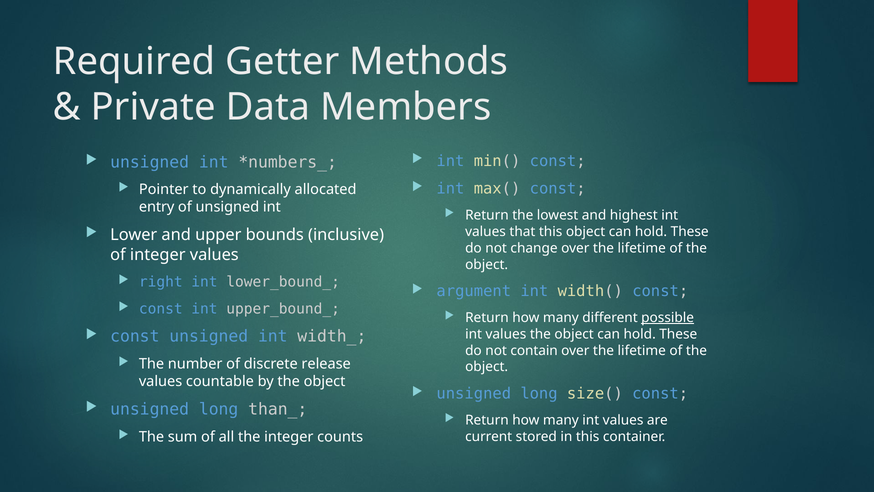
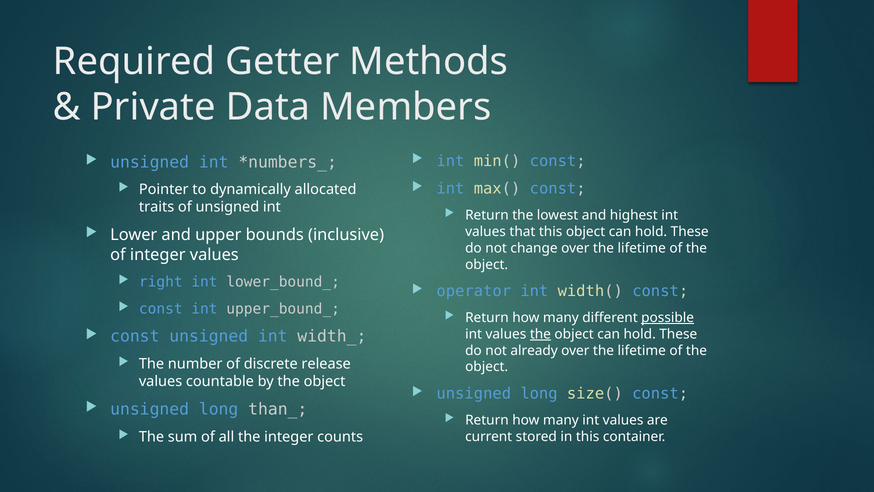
entry: entry -> traits
argument: argument -> operator
the at (540, 334) underline: none -> present
contain: contain -> already
